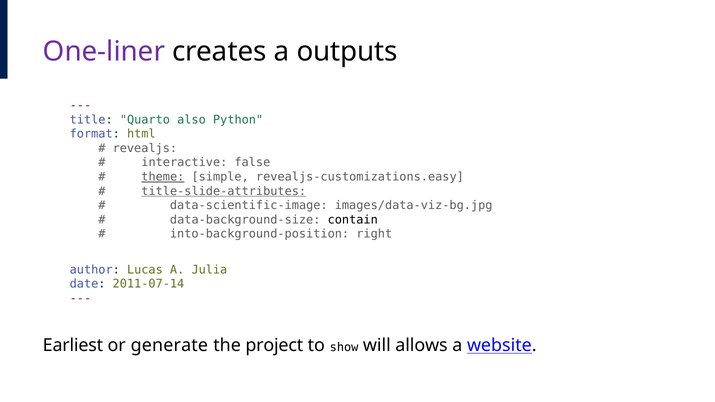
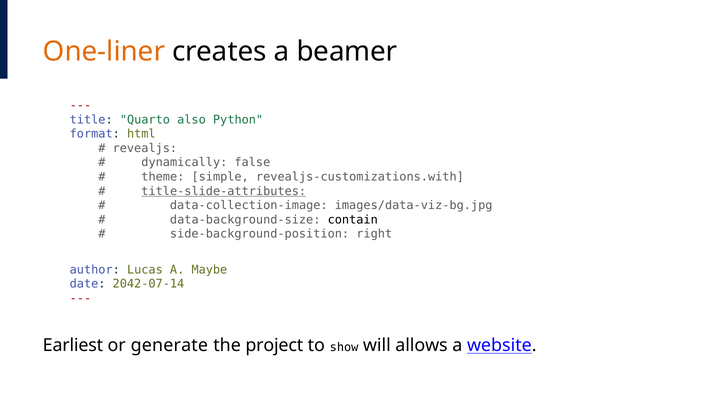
One-liner colour: purple -> orange
outputs: outputs -> beamer
interactive: interactive -> dynamically
theme underline: present -> none
revealjs-customizations.easy: revealjs-customizations.easy -> revealjs-customizations.with
data-scientific-image: data-scientific-image -> data-collection-image
into-background-position: into-background-position -> side-background-position
Julia: Julia -> Maybe
2011-07-14: 2011-07-14 -> 2042-07-14
